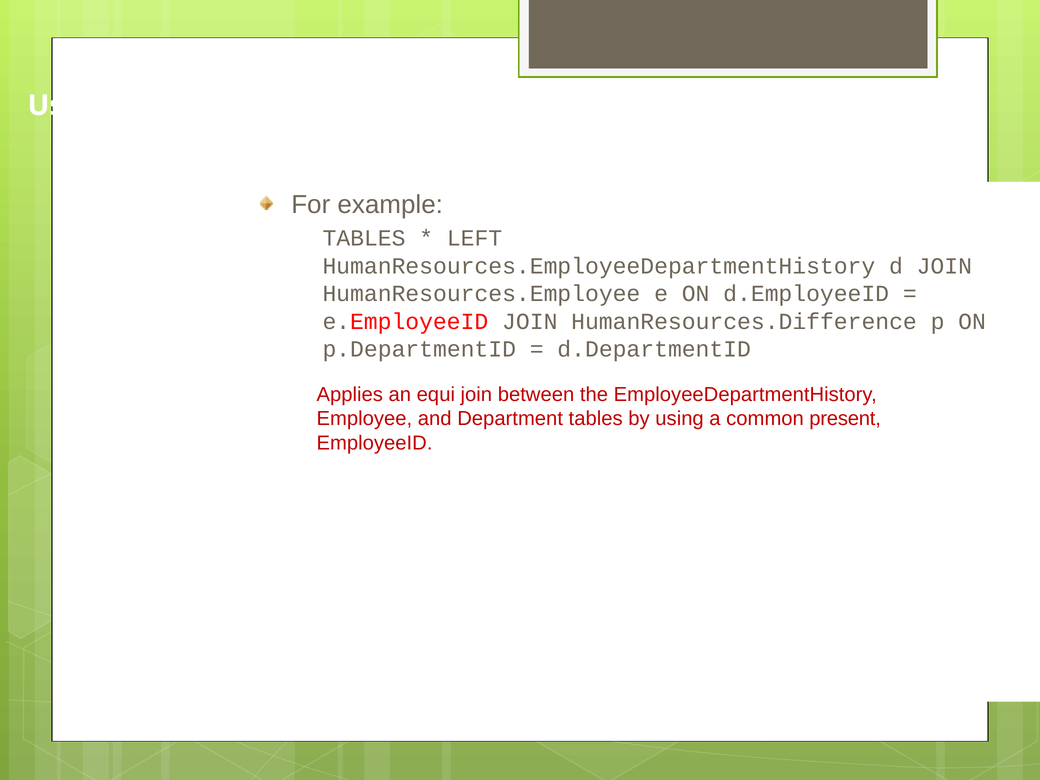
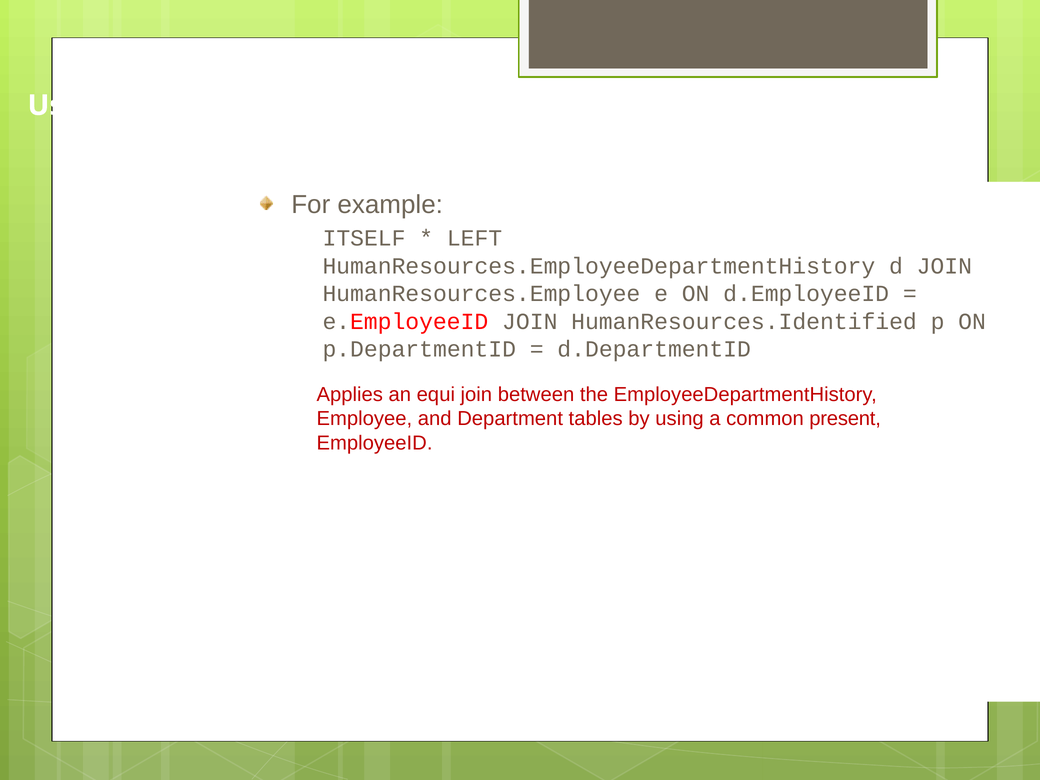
TABLES at (364, 238): TABLES -> ITSELF
HumanResources.Difference: HumanResources.Difference -> HumanResources.Identified
